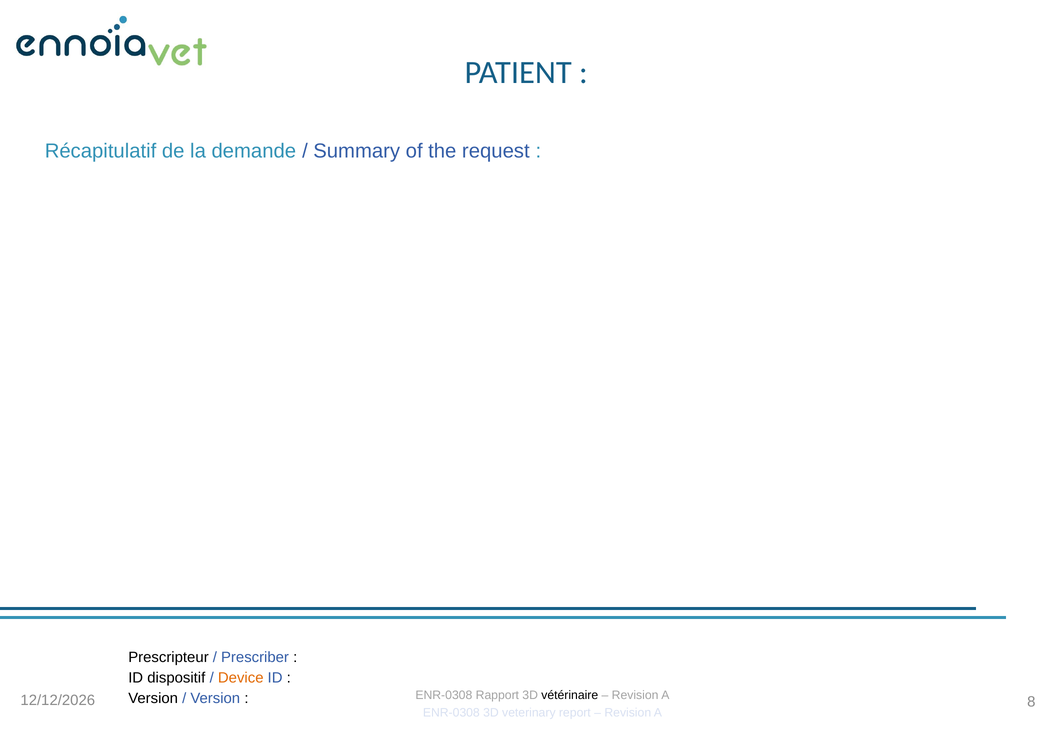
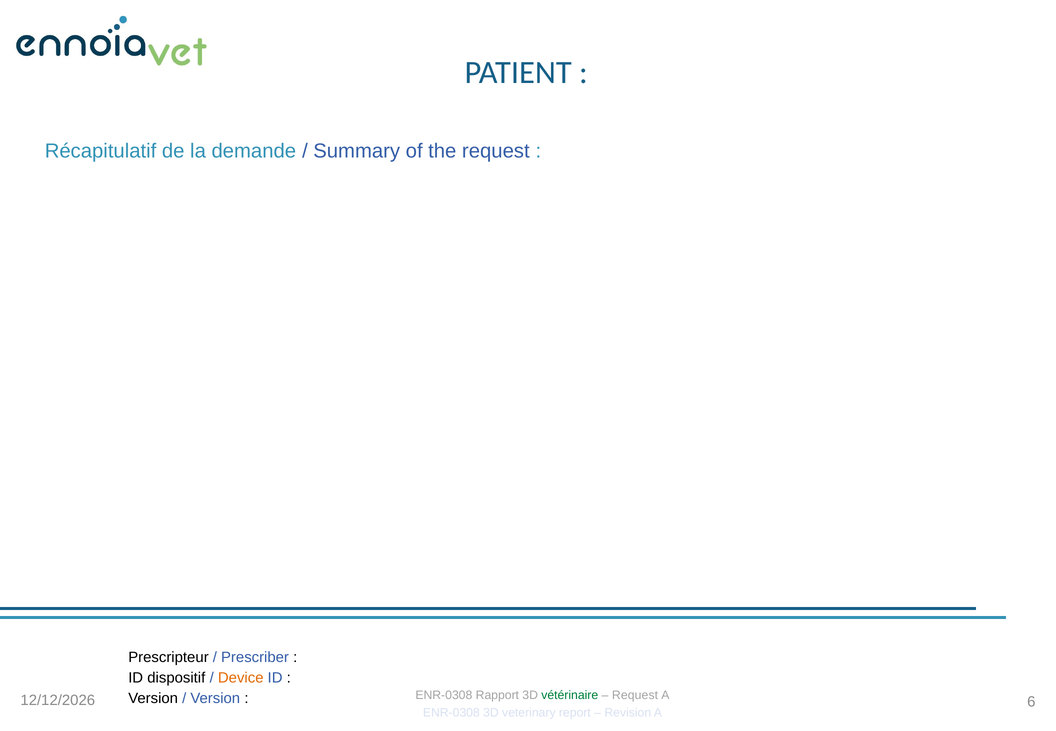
vétérinaire colour: black -> green
Revision at (635, 695): Revision -> Request
8: 8 -> 6
